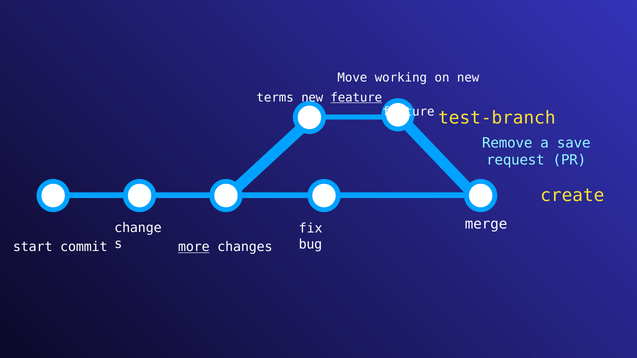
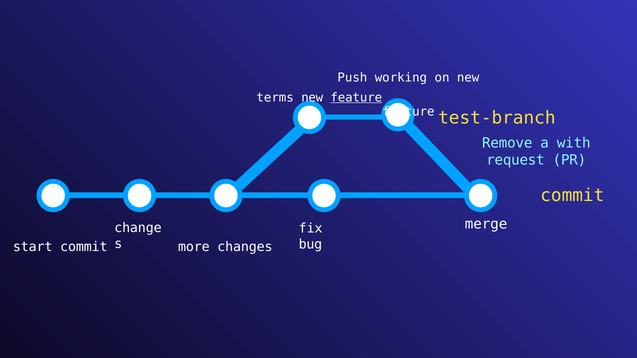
Move: Move -> Push
save: save -> with
create at (572, 196): create -> commit
more underline: present -> none
